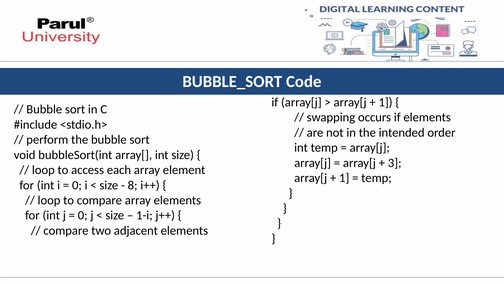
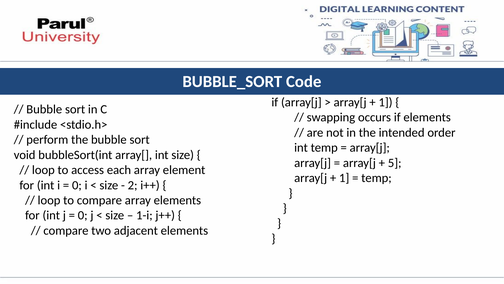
3: 3 -> 5
8: 8 -> 2
